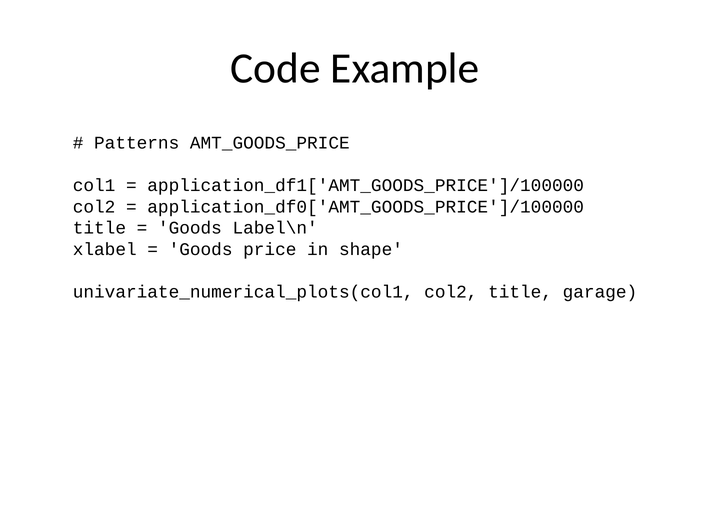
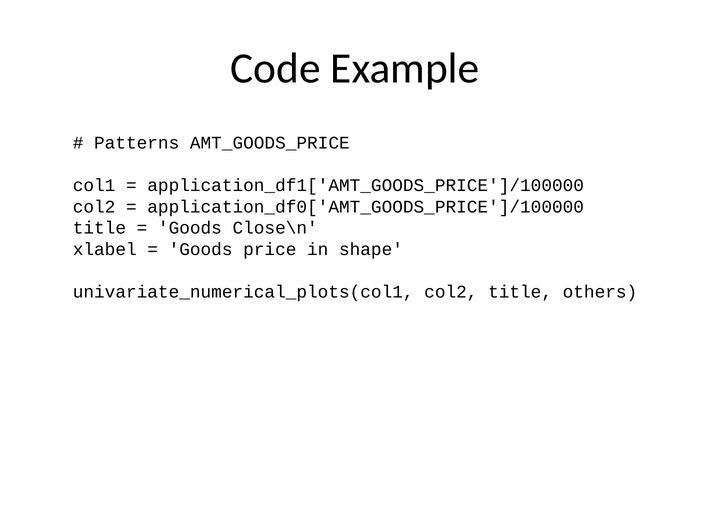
Label\n: Label\n -> Close\n
garage: garage -> others
